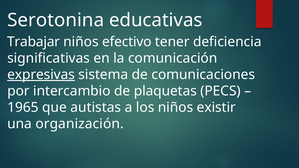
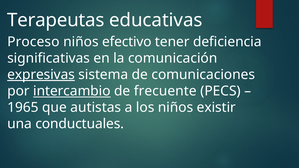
Serotonina: Serotonina -> Terapeutas
Trabajar: Trabajar -> Proceso
intercambio underline: none -> present
plaquetas: plaquetas -> frecuente
organización: organización -> conductuales
